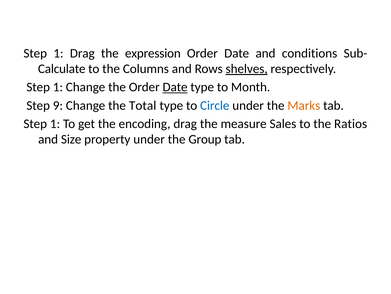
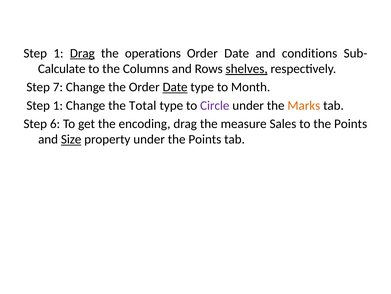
Drag at (82, 53) underline: none -> present
expression: expression -> operations
1 at (58, 87): 1 -> 7
9 at (58, 105): 9 -> 1
Circle colour: blue -> purple
1 at (55, 123): 1 -> 6
to the Ratios: Ratios -> Points
Size underline: none -> present
under the Group: Group -> Points
